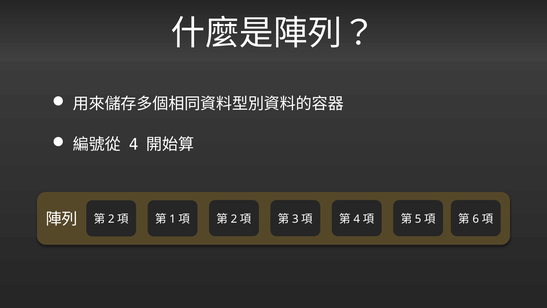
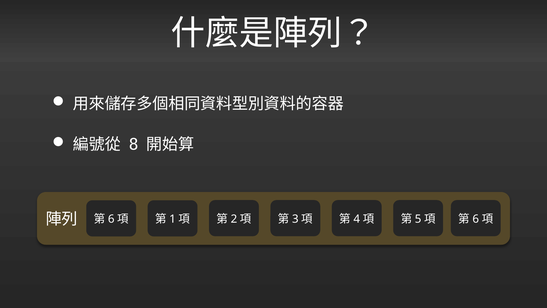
4 at (134, 144): 4 -> 8
2 at (111, 219): 2 -> 6
